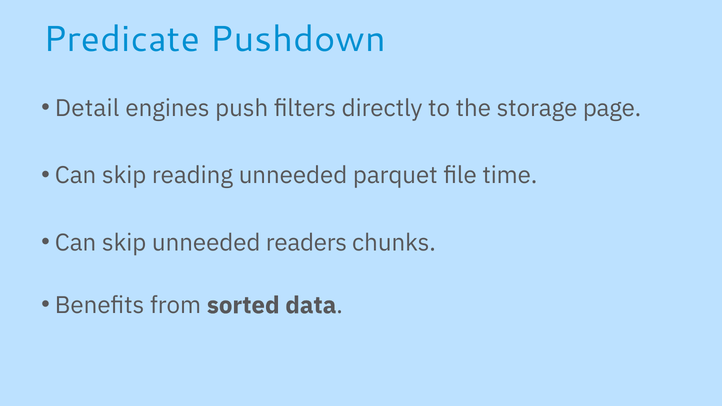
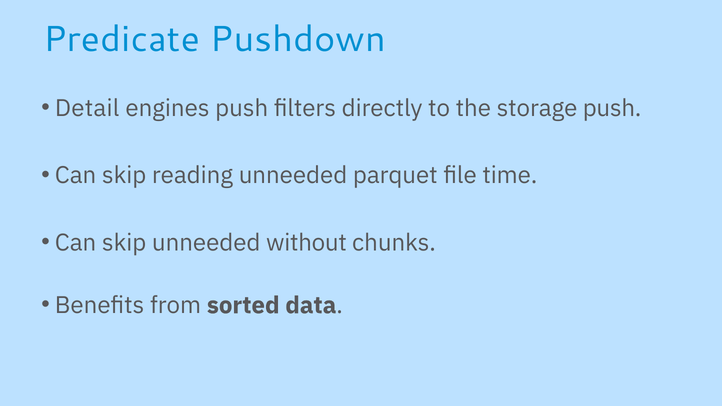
storage page: page -> push
readers: readers -> without
